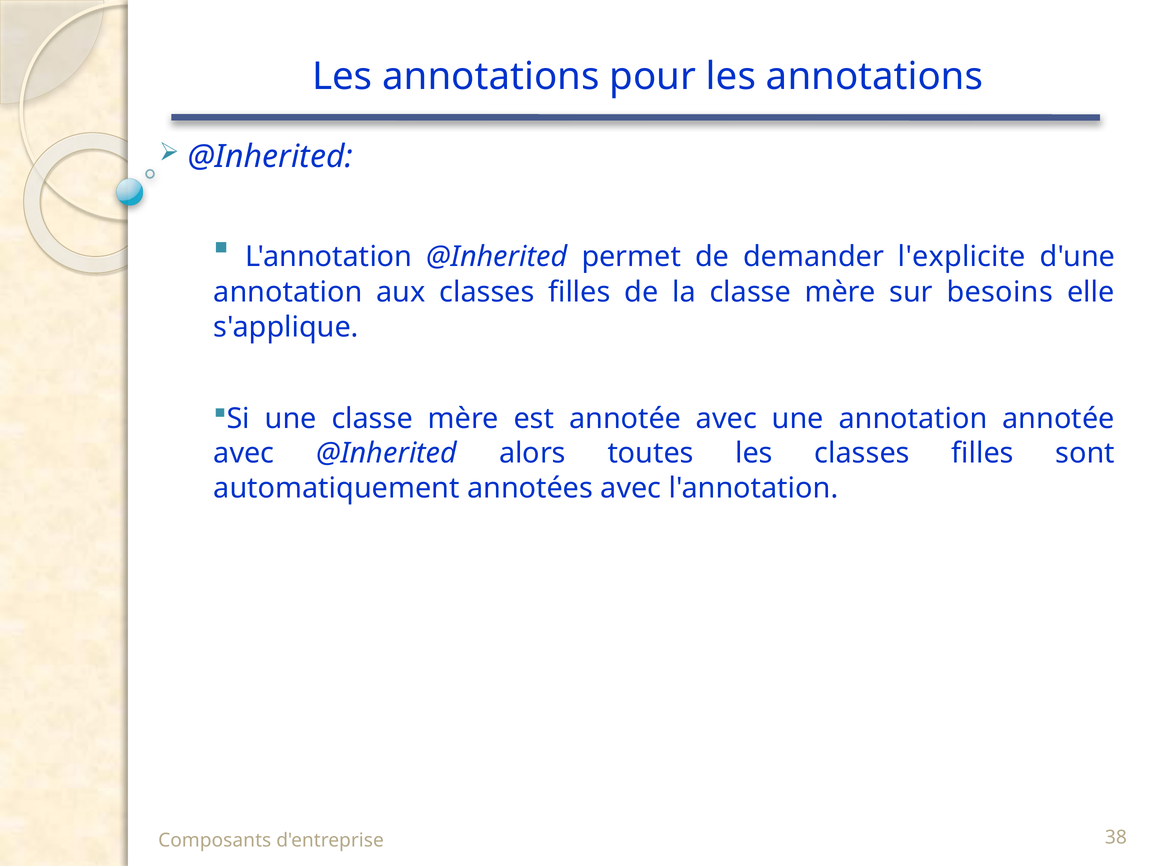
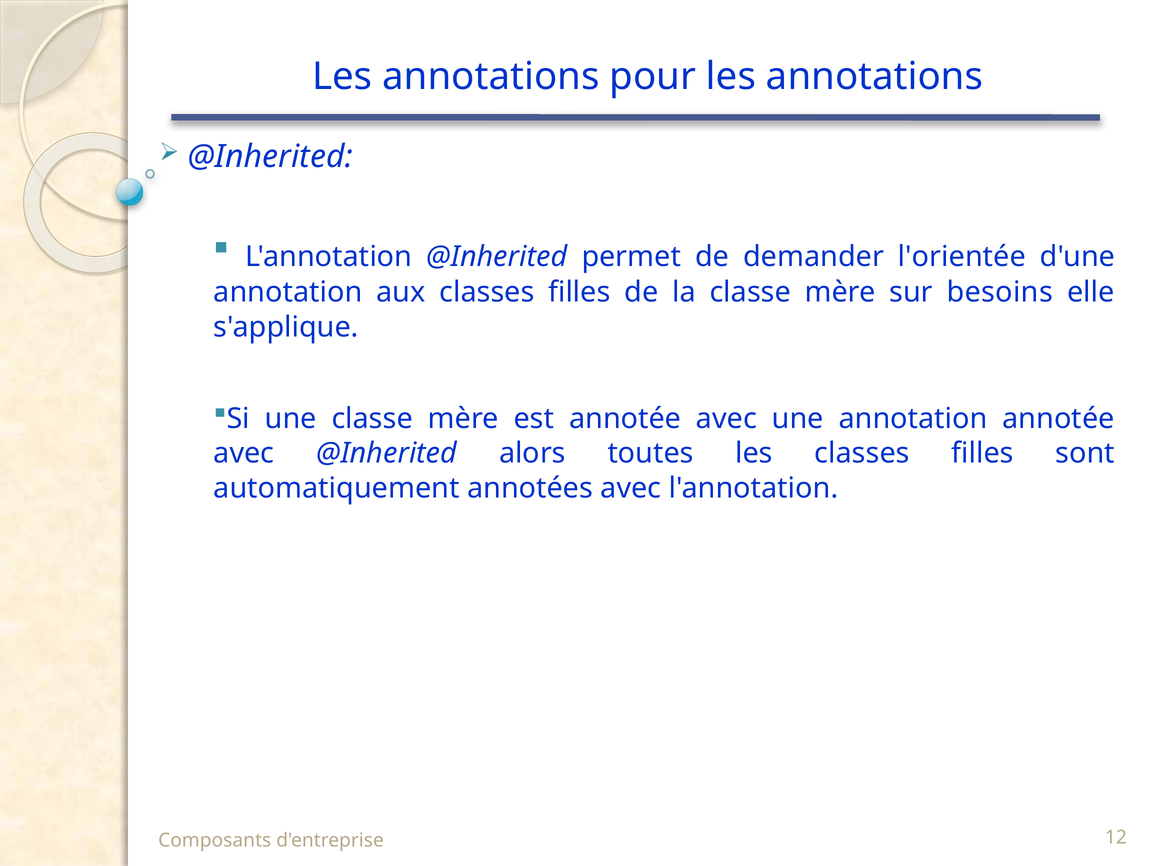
l'explicite: l'explicite -> l'orientée
38: 38 -> 12
